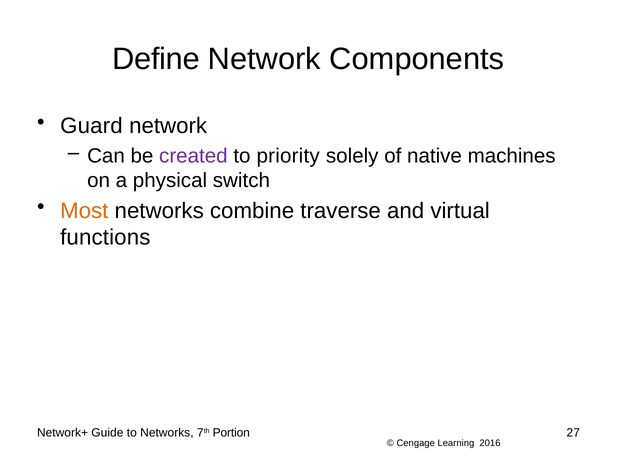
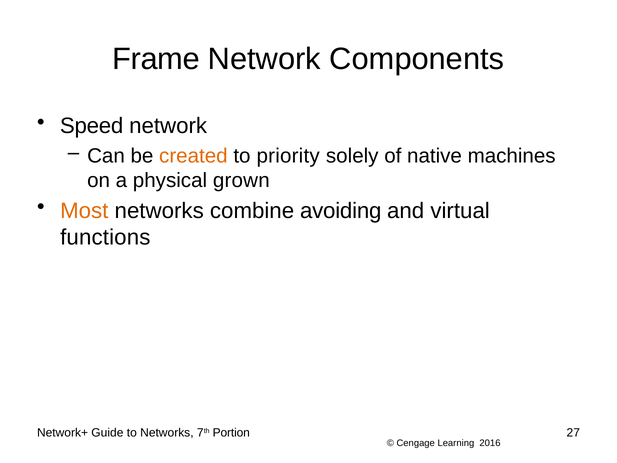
Define: Define -> Frame
Guard: Guard -> Speed
created colour: purple -> orange
switch: switch -> grown
traverse: traverse -> avoiding
